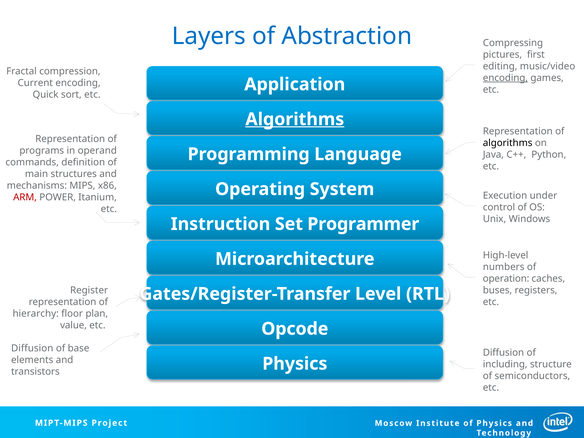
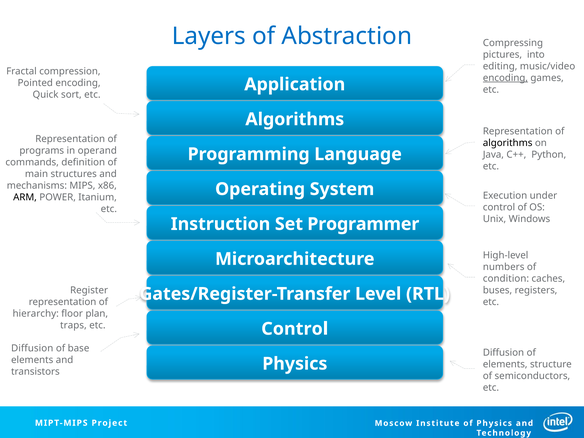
first: first -> into
Current: Current -> Pointed
Algorithms at (295, 119) underline: present -> none
ARM colour: red -> black
operation: operation -> condition
value: value -> traps
Opcode at (295, 329): Opcode -> Control
including at (505, 364): including -> elements
